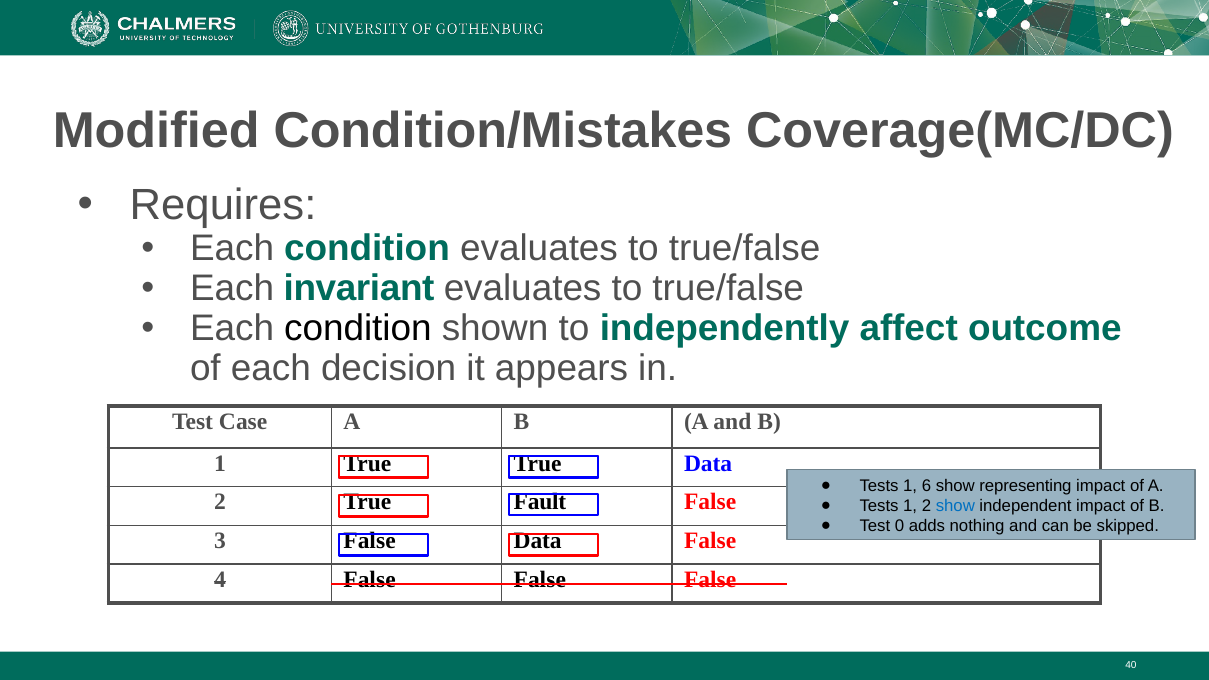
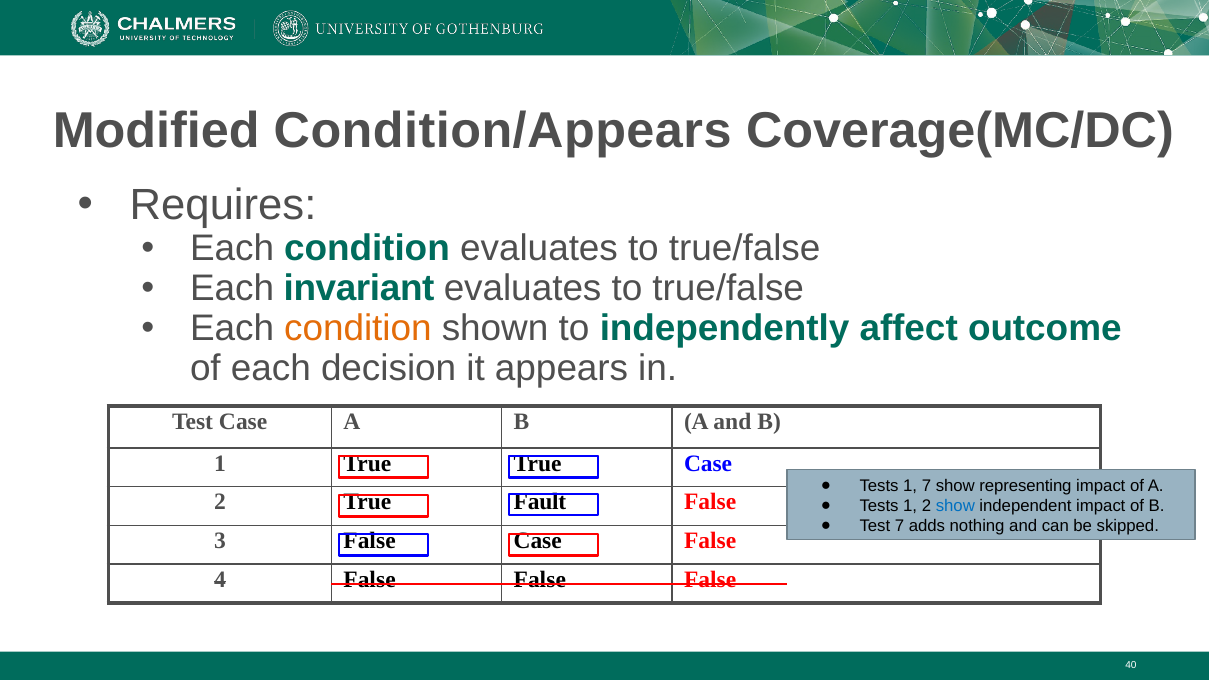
Condition/Mistakes: Condition/Mistakes -> Condition/Appears
condition at (358, 328) colour: black -> orange
True Data: Data -> Case
1 6: 6 -> 7
Test 0: 0 -> 7
False Data: Data -> Case
